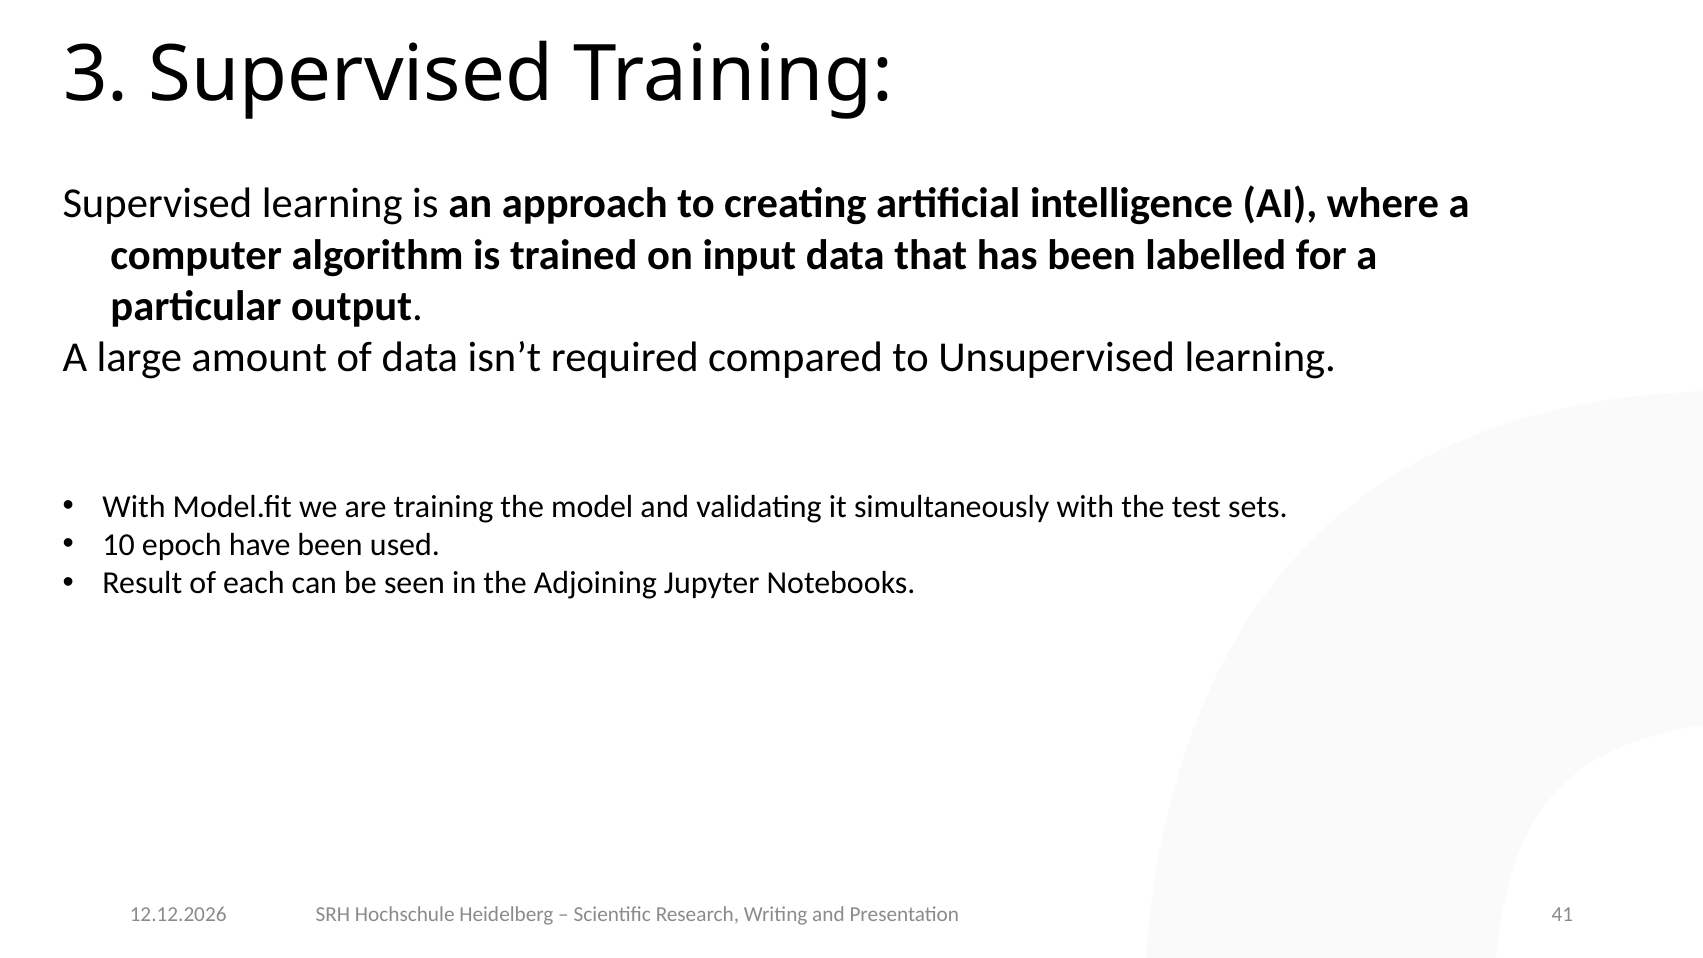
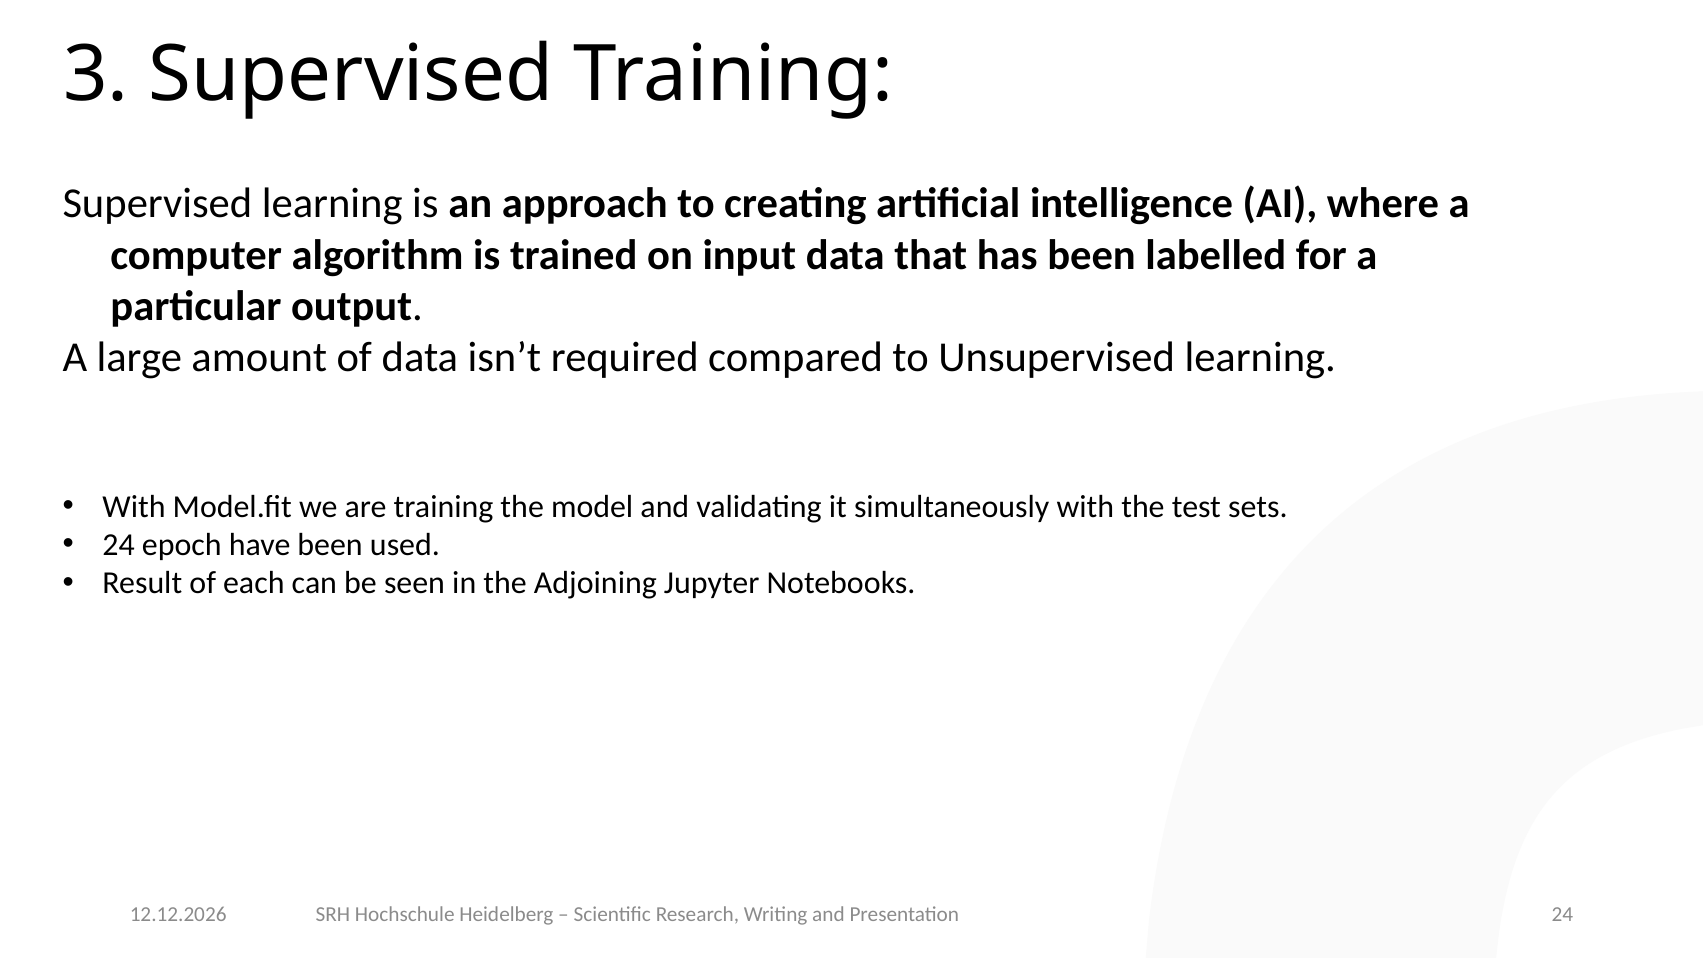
10 at (119, 545): 10 -> 24
41 at (1562, 915): 41 -> 24
